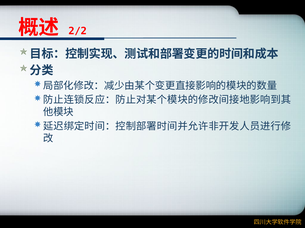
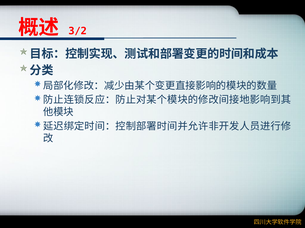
2/2: 2/2 -> 3/2
